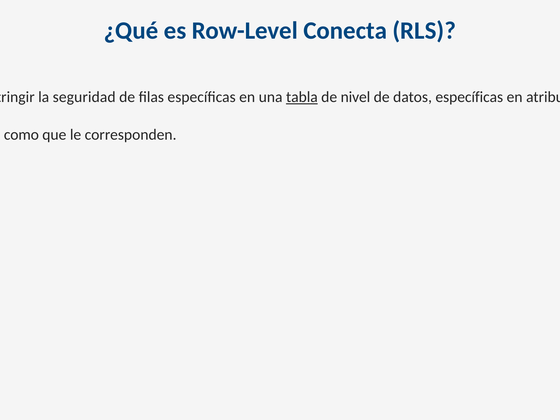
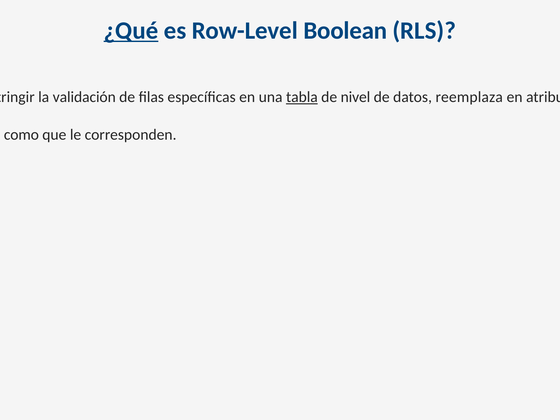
¿Qué underline: none -> present
Conecta: Conecta -> Boolean
seguridad: seguridad -> validación
datos específicas: específicas -> reemplaza
